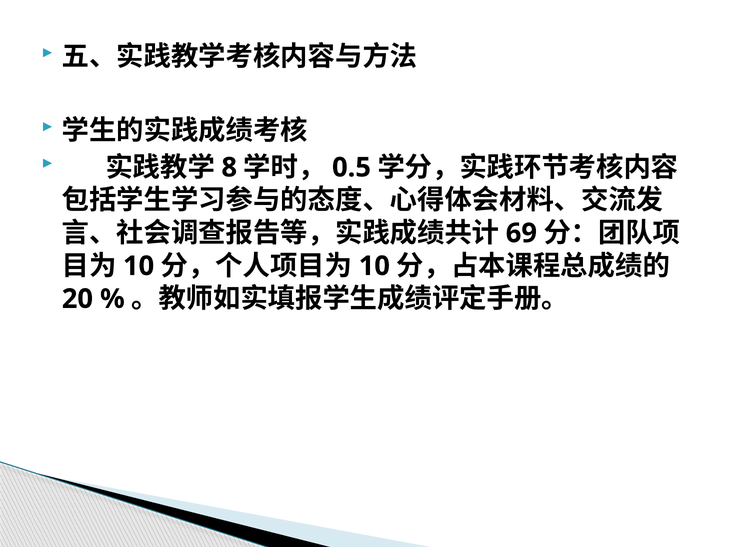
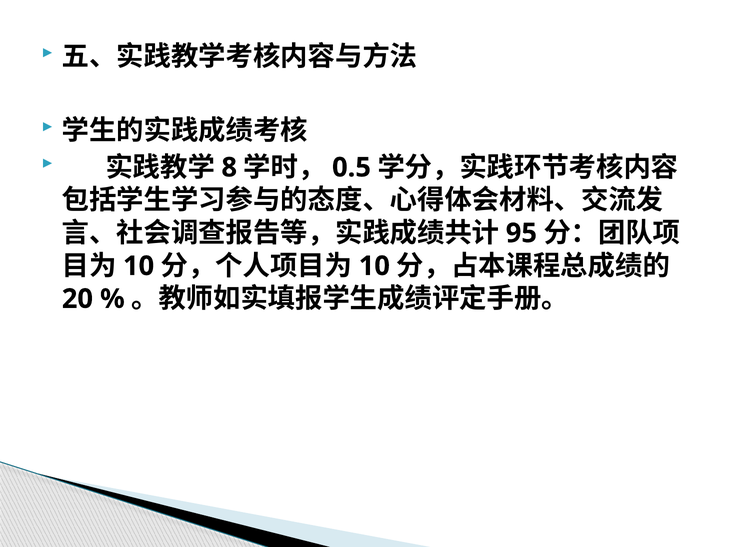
69: 69 -> 95
